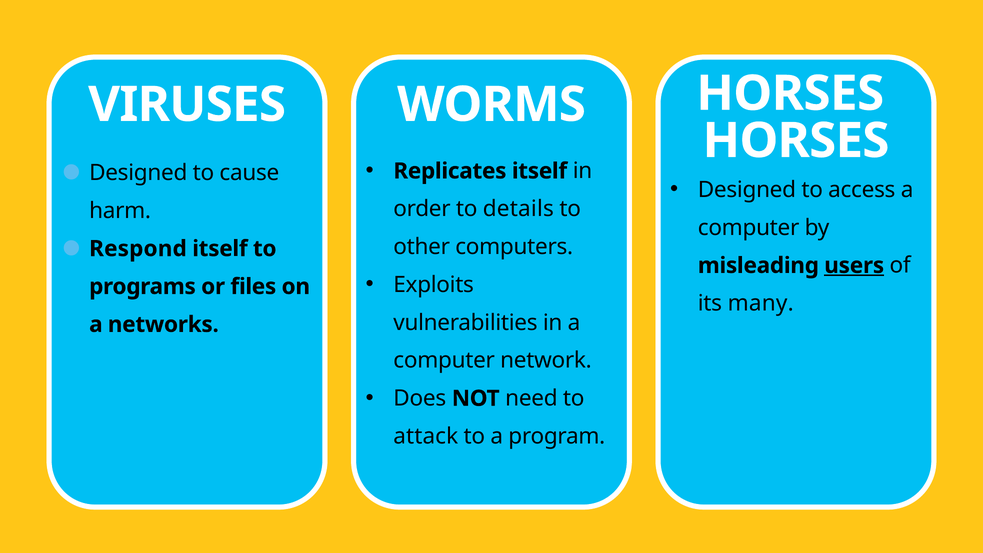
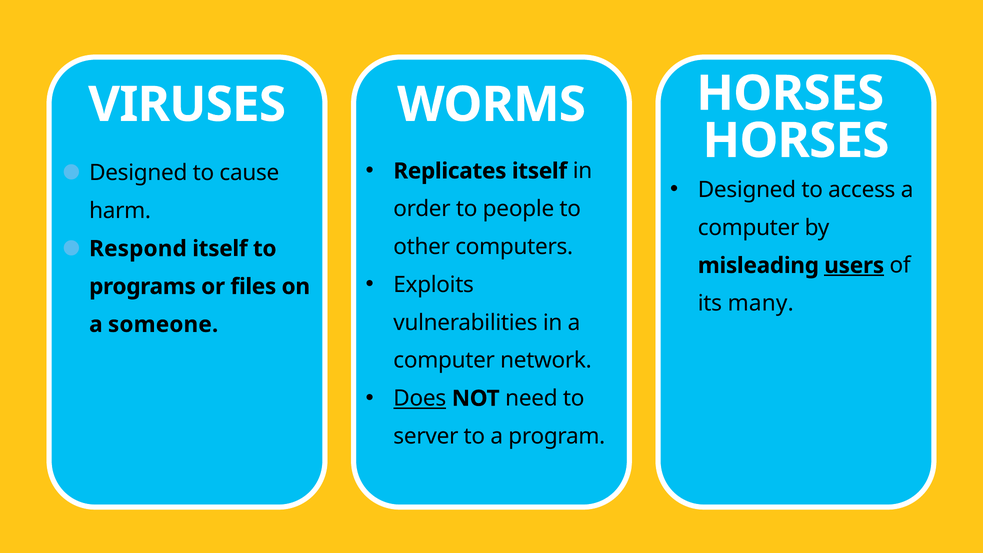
details: details -> people
networks: networks -> someone
Does underline: none -> present
attack: attack -> server
